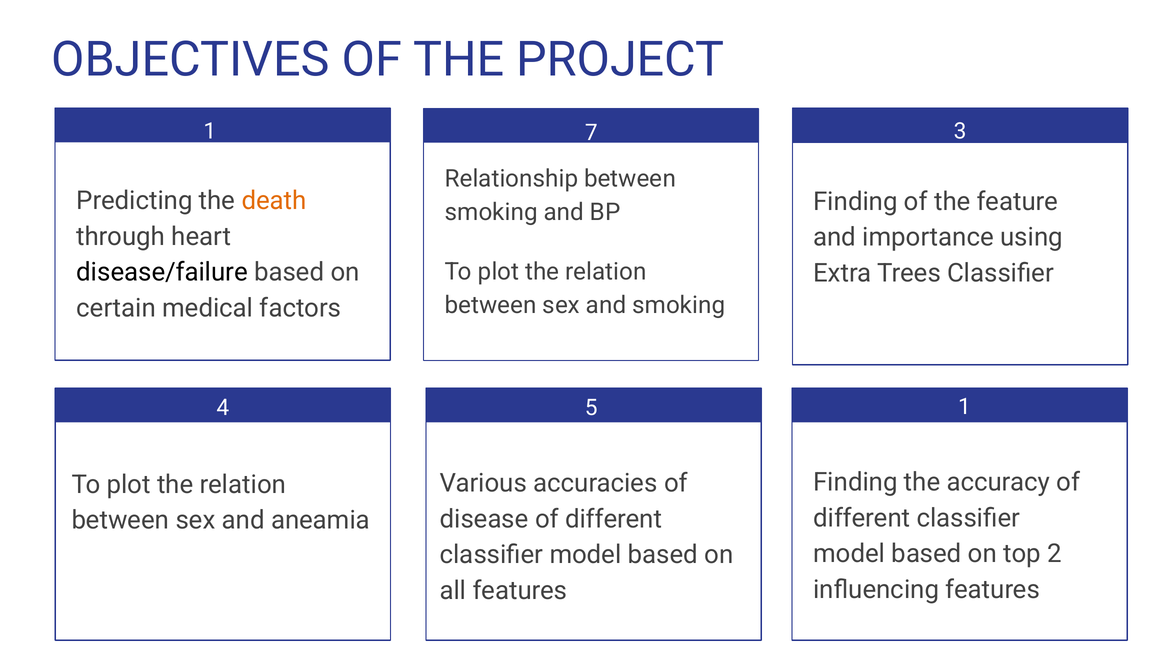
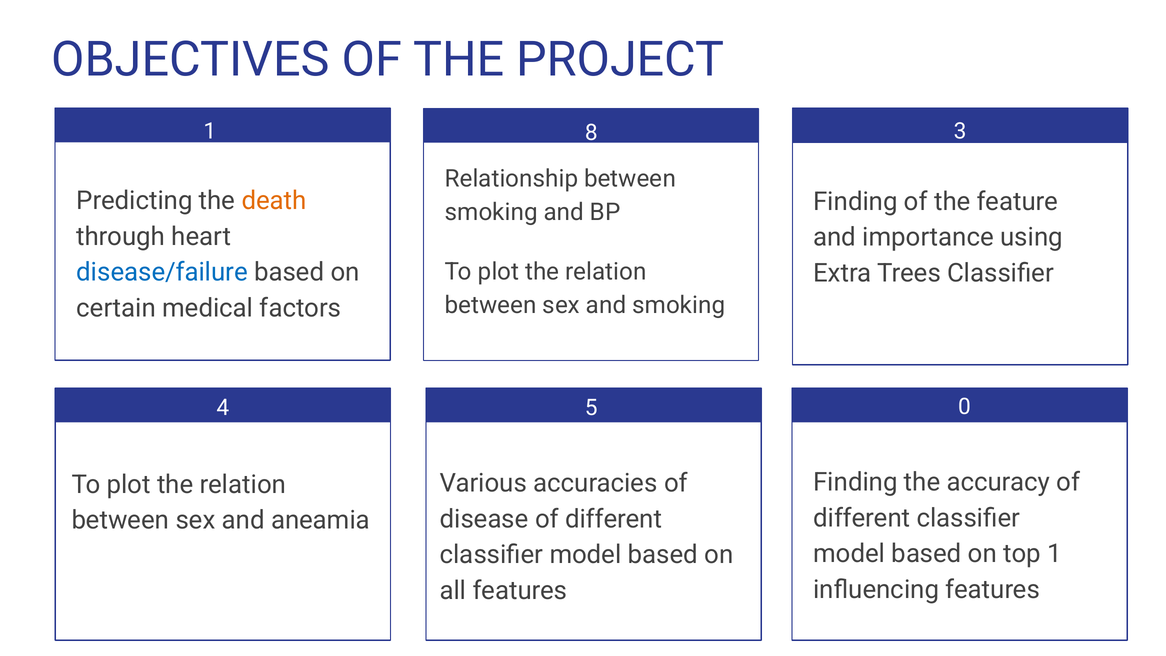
7: 7 -> 8
disease/failure colour: black -> blue
5 1: 1 -> 0
top 2: 2 -> 1
